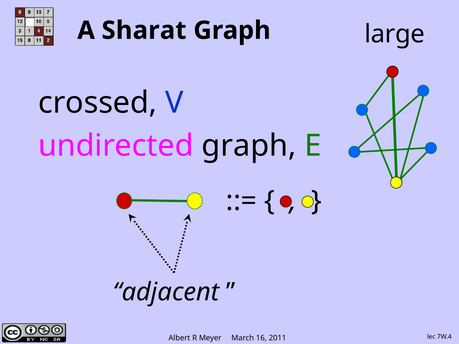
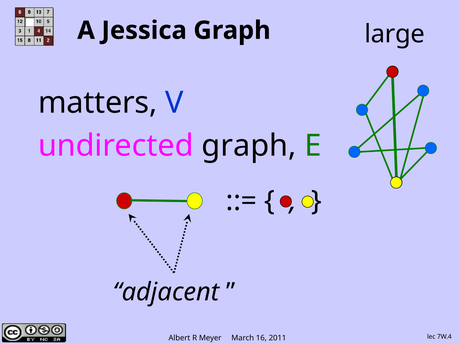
Sharat: Sharat -> Jessica
crossed: crossed -> matters
